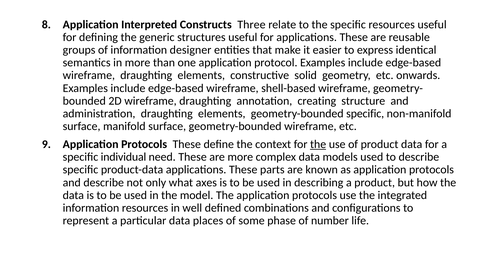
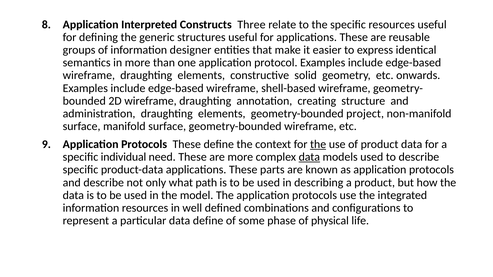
geometry-bounded specific: specific -> project
data at (309, 157) underline: none -> present
axes: axes -> path
data places: places -> define
number: number -> physical
